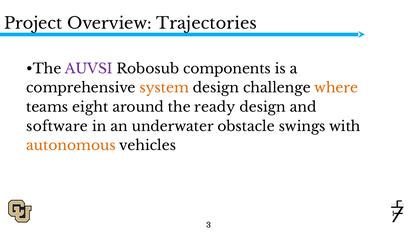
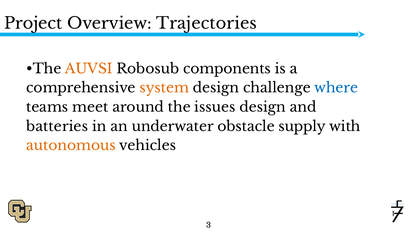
AUVSI colour: purple -> orange
where colour: orange -> blue
eight: eight -> meet
ready: ready -> issues
software: software -> batteries
swings: swings -> supply
